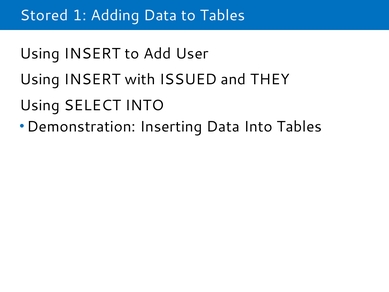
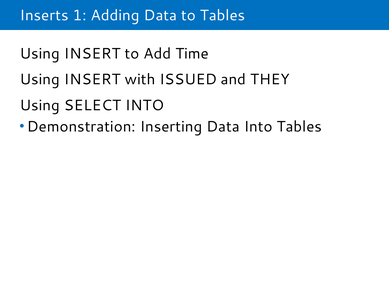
Stored: Stored -> Inserts
User: User -> Time
